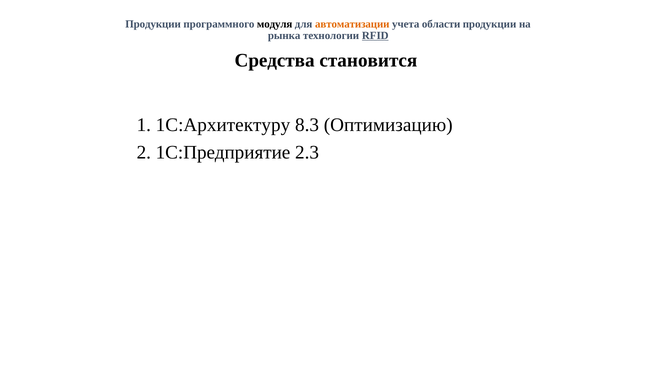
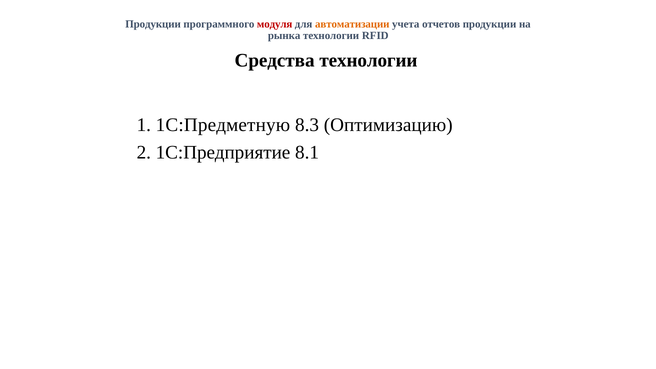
модуля colour: black -> red
области: области -> отчетов
RFID underline: present -> none
Средства становится: становится -> технологии
1С:Архитектуру: 1С:Архитектуру -> 1С:Предметную
2.3: 2.3 -> 8.1
